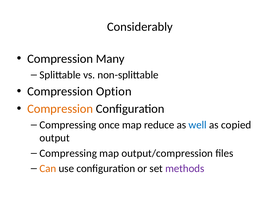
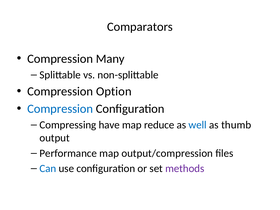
Considerably: Considerably -> Comparators
Compression at (60, 109) colour: orange -> blue
once: once -> have
copied: copied -> thumb
Compressing at (68, 153): Compressing -> Performance
Can colour: orange -> blue
